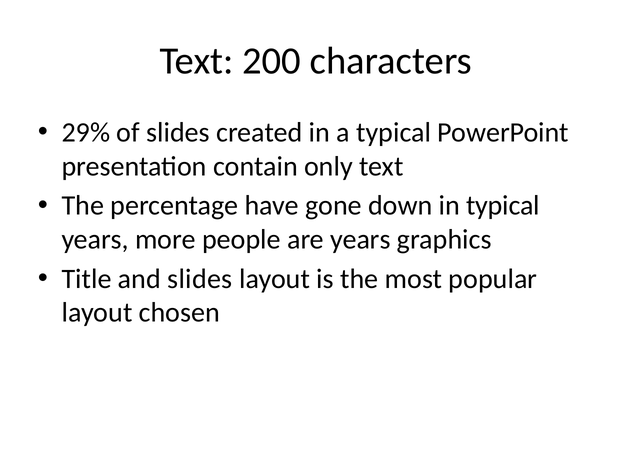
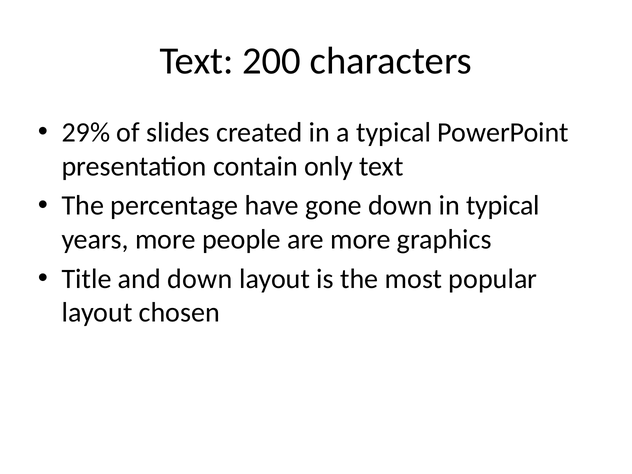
are years: years -> more
and slides: slides -> down
